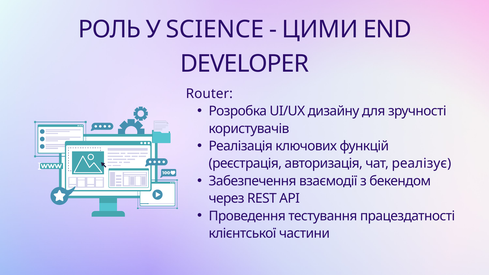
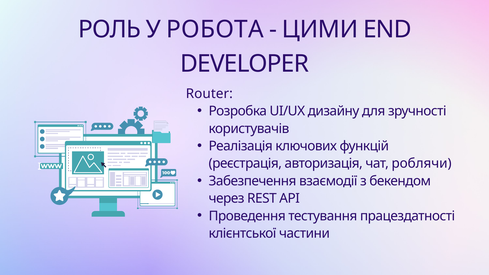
SCIENCE: SCIENCE -> РОБОТА
реалізує: реалізує -> роблячи
